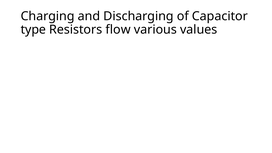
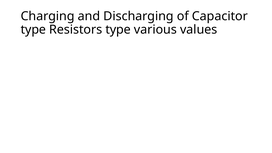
Resistors flow: flow -> type
